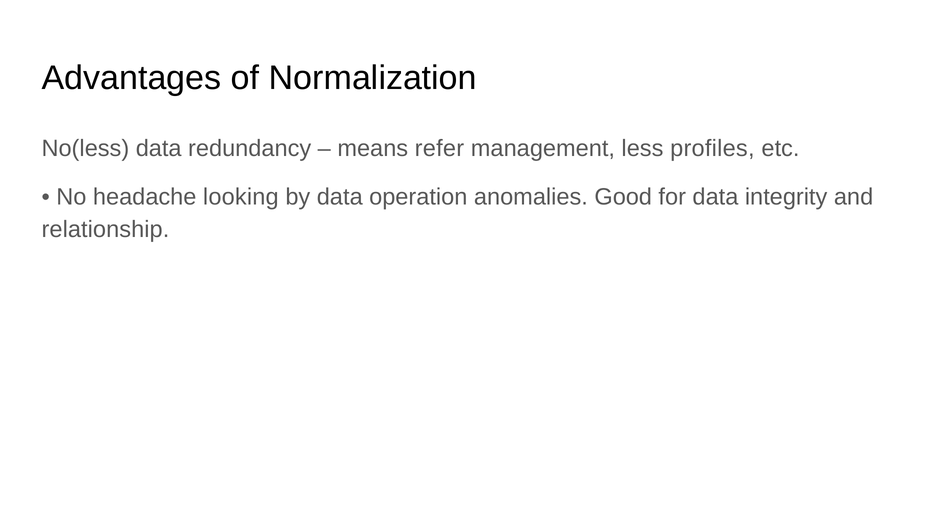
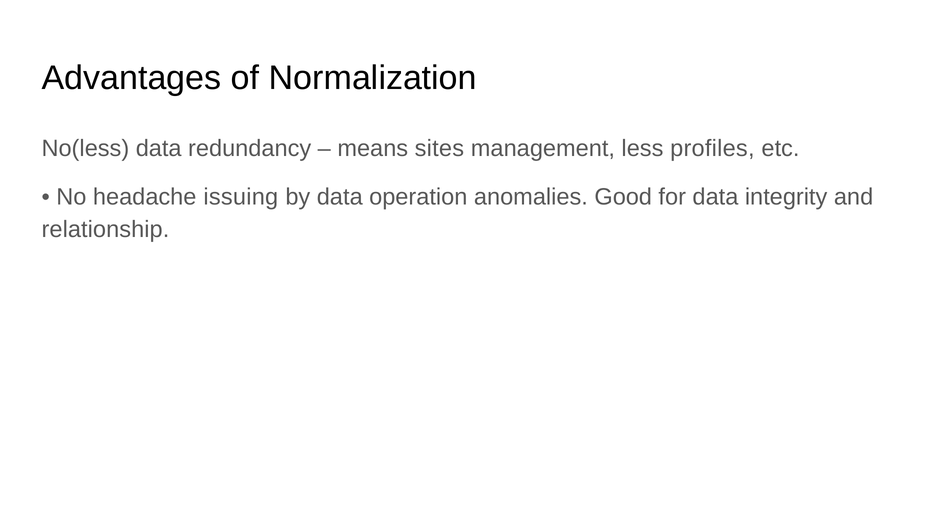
refer: refer -> sites
looking: looking -> issuing
